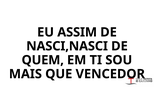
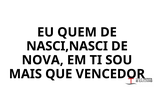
ASSIM: ASSIM -> QUEM
QUEM: QUEM -> NOVA
